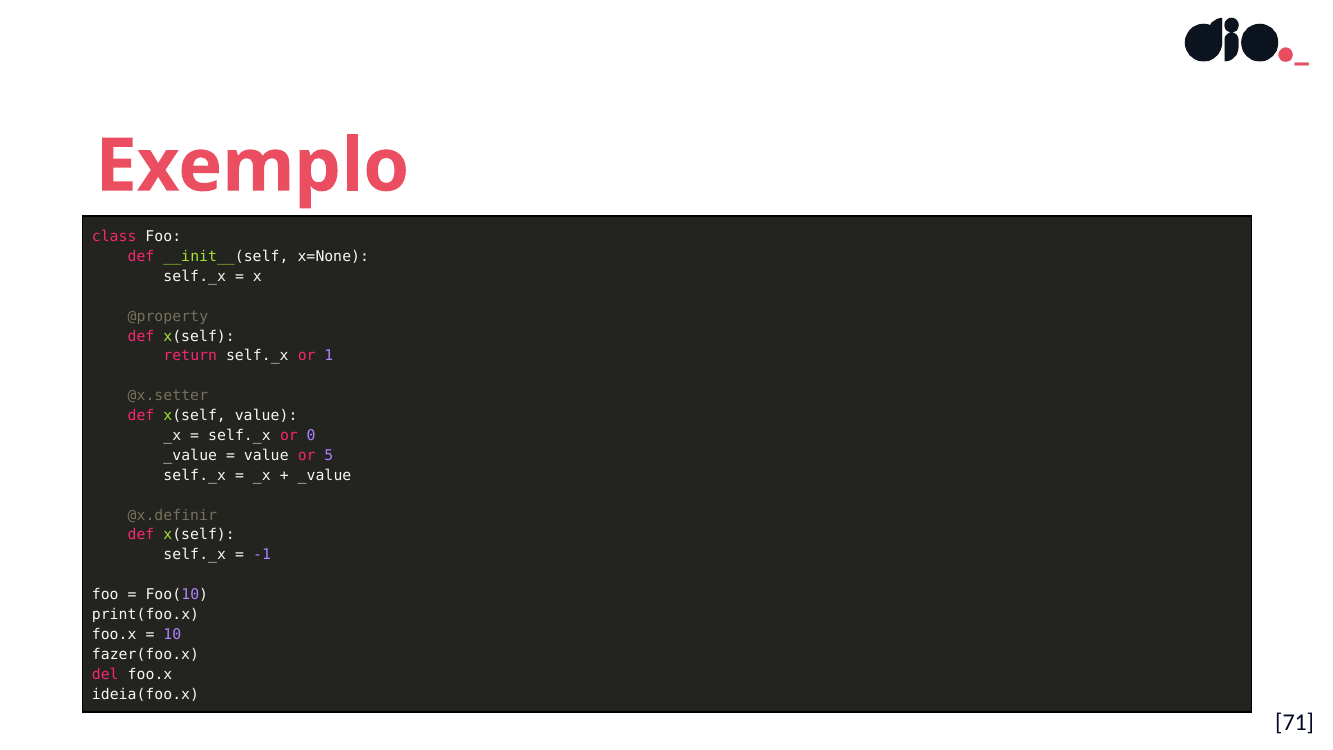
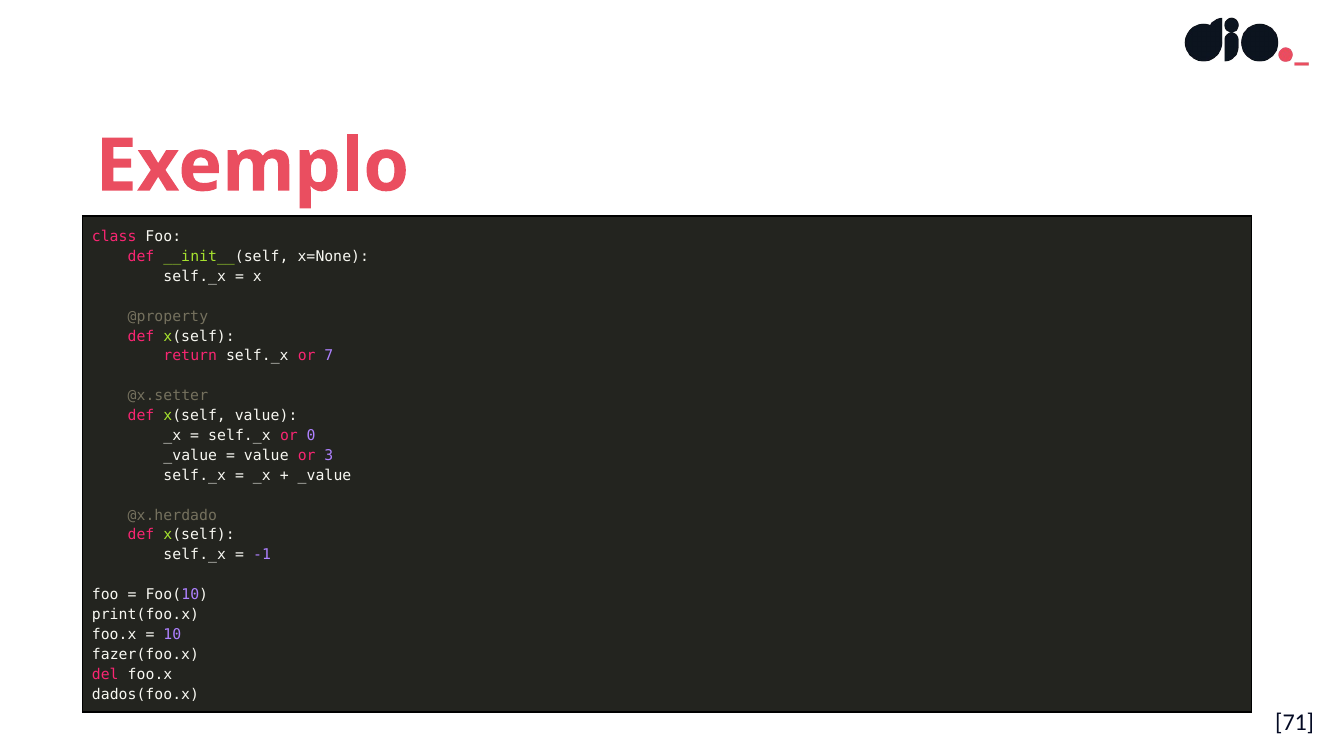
1: 1 -> 7
5: 5 -> 3
@x.definir: @x.definir -> @x.herdado
ideia(foo.x: ideia(foo.x -> dados(foo.x
